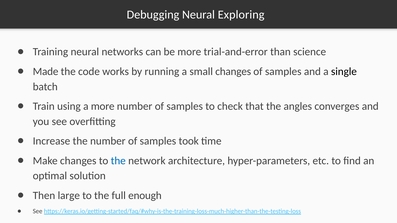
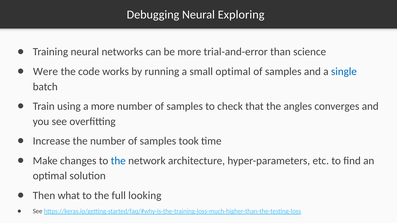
Made: Made -> Were
small changes: changes -> optimal
single colour: black -> blue
large: large -> what
enough: enough -> looking
